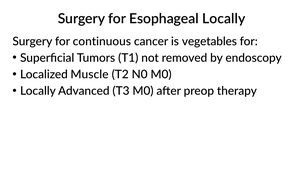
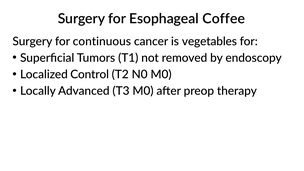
Esophageal Locally: Locally -> Coffee
Muscle: Muscle -> Control
